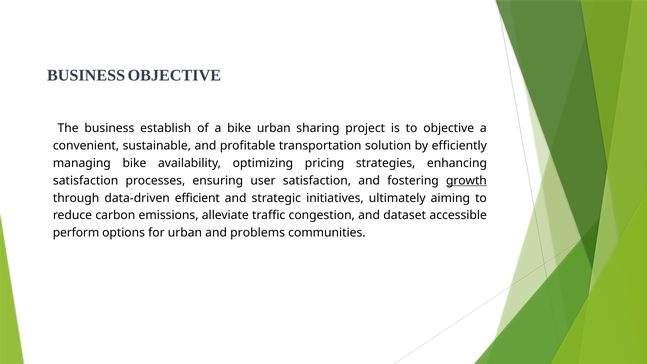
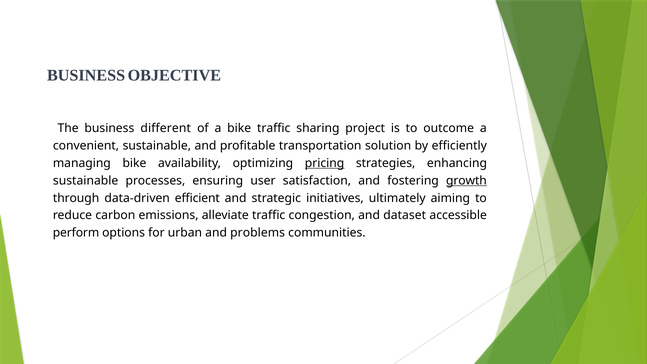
establish: establish -> different
bike urban: urban -> traffic
to objective: objective -> outcome
pricing underline: none -> present
satisfaction at (86, 181): satisfaction -> sustainable
